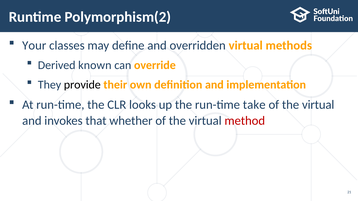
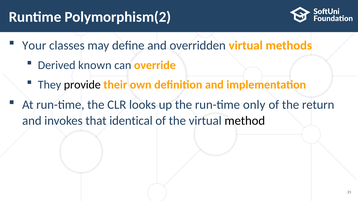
take: take -> only
virtual at (318, 105): virtual -> return
whether: whether -> identical
method colour: red -> black
